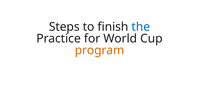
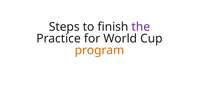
the colour: blue -> purple
